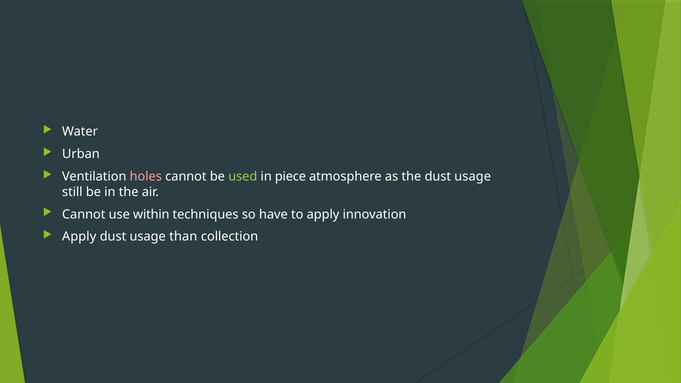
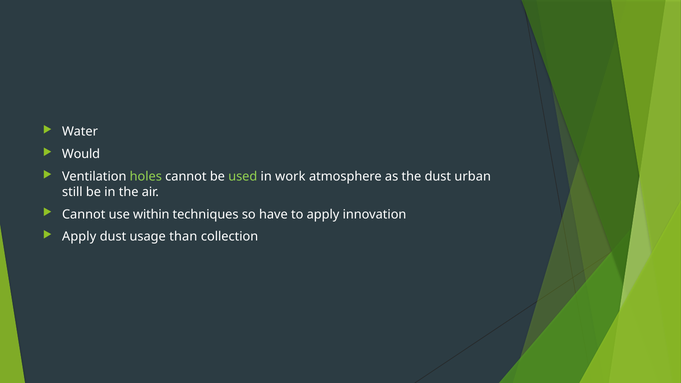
Urban: Urban -> Would
holes colour: pink -> light green
piece: piece -> work
the dust usage: usage -> urban
